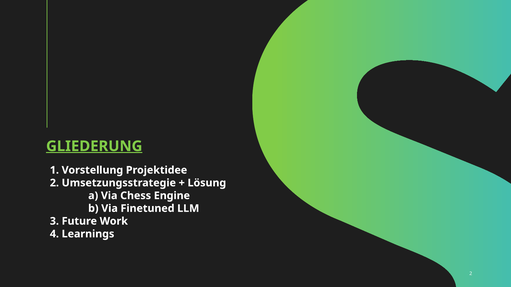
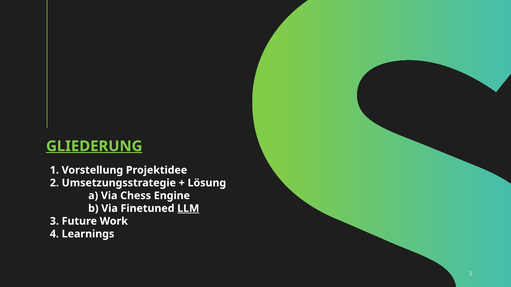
LLM underline: none -> present
